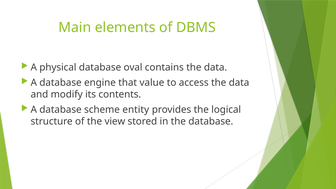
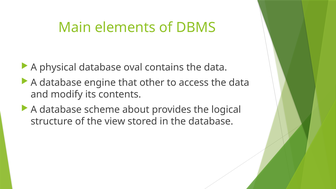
value: value -> other
entity: entity -> about
